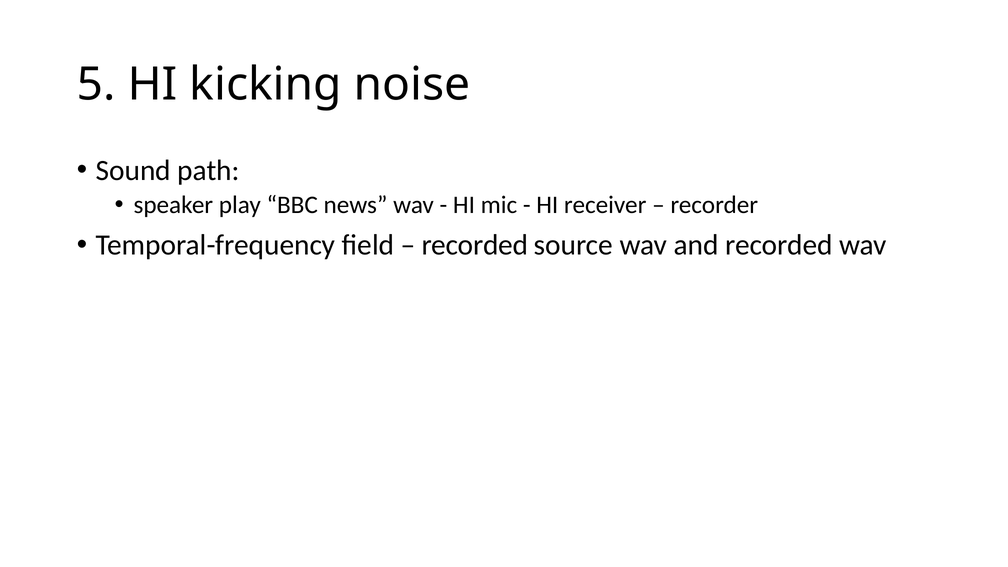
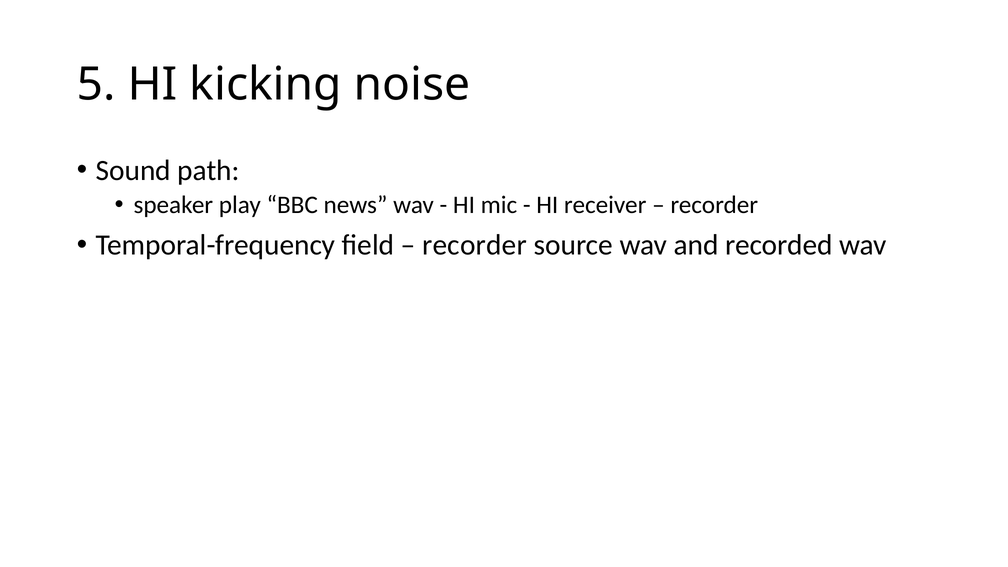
recorded at (475, 245): recorded -> recorder
